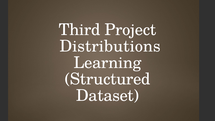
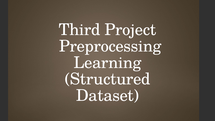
Distributions: Distributions -> Preprocessing
